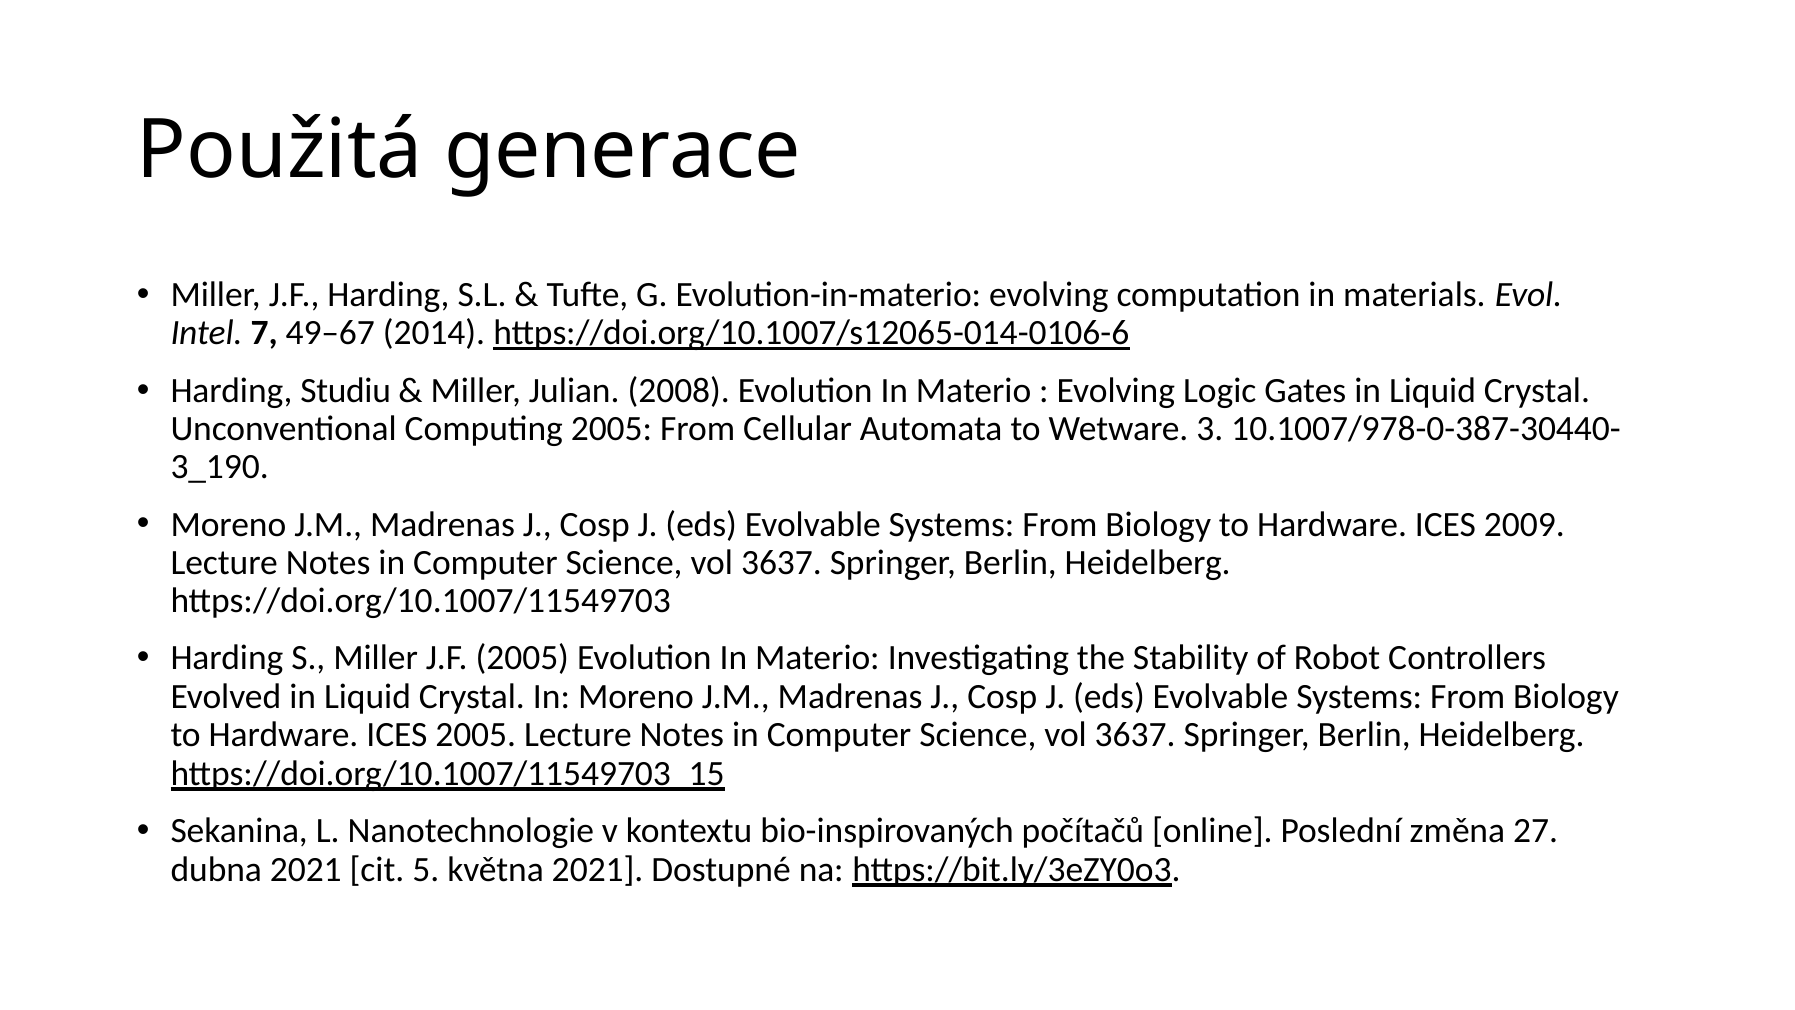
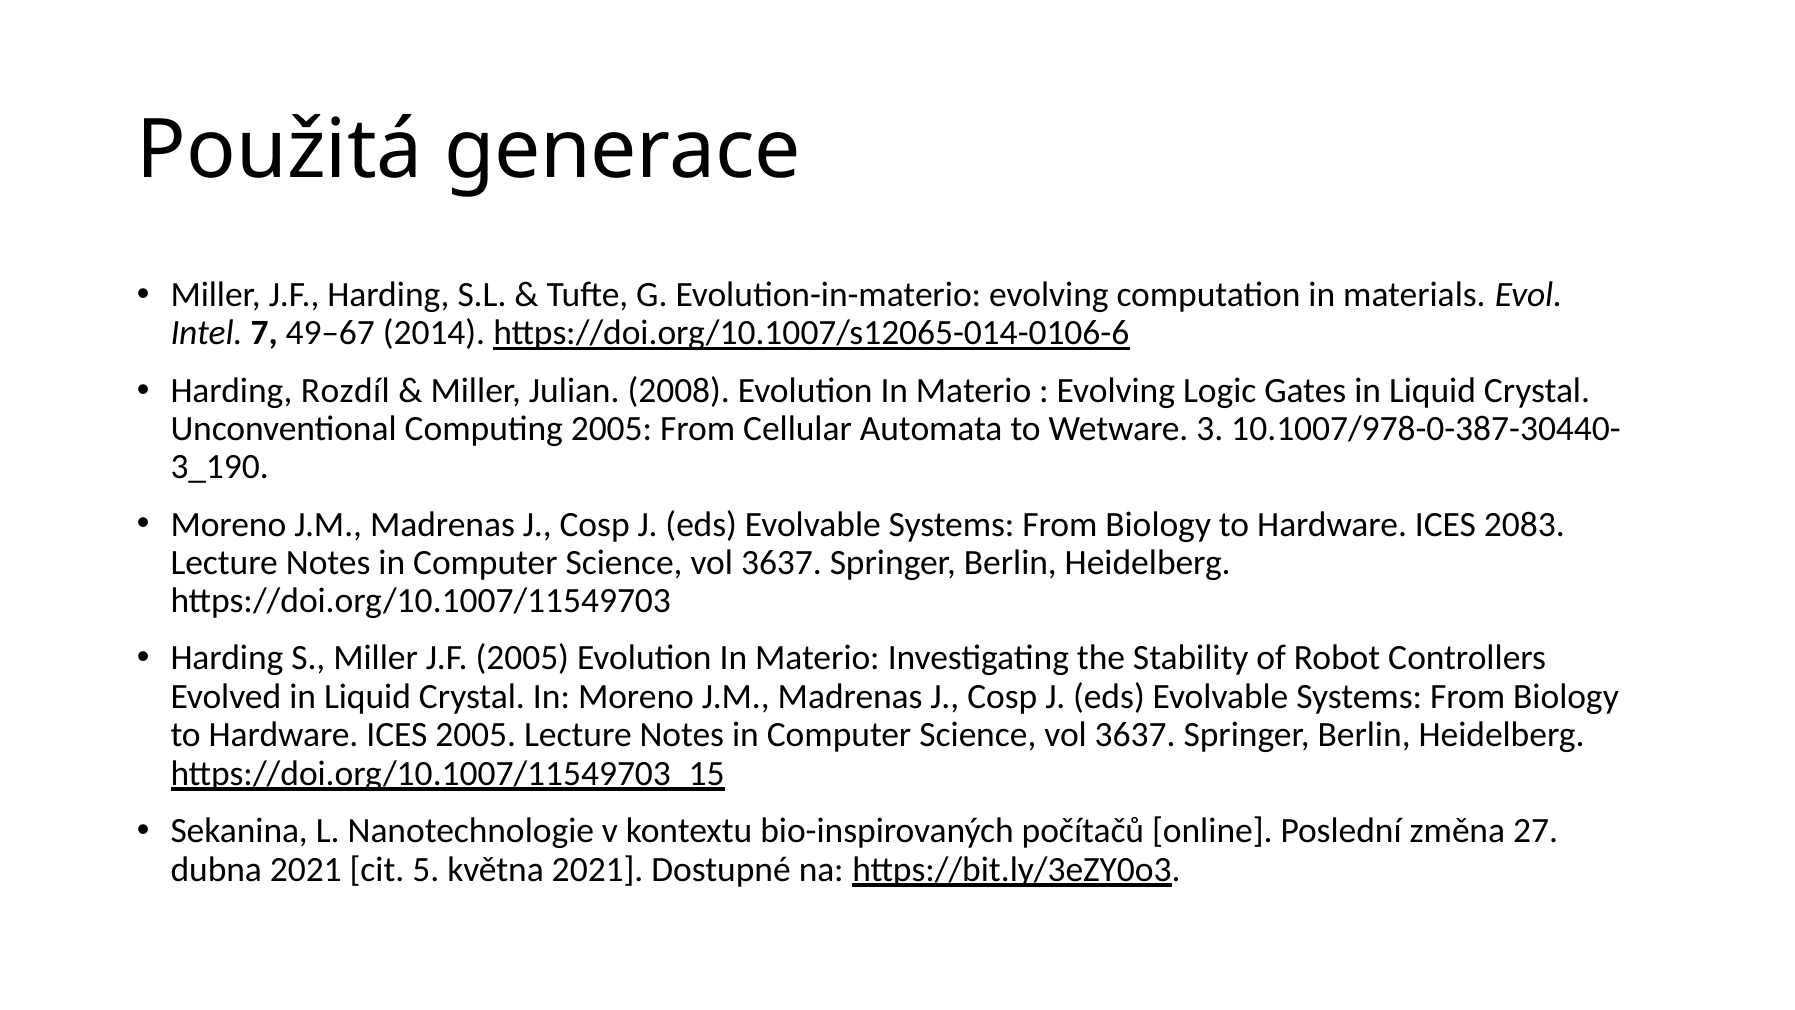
Studiu: Studiu -> Rozdíl
2009: 2009 -> 2083
